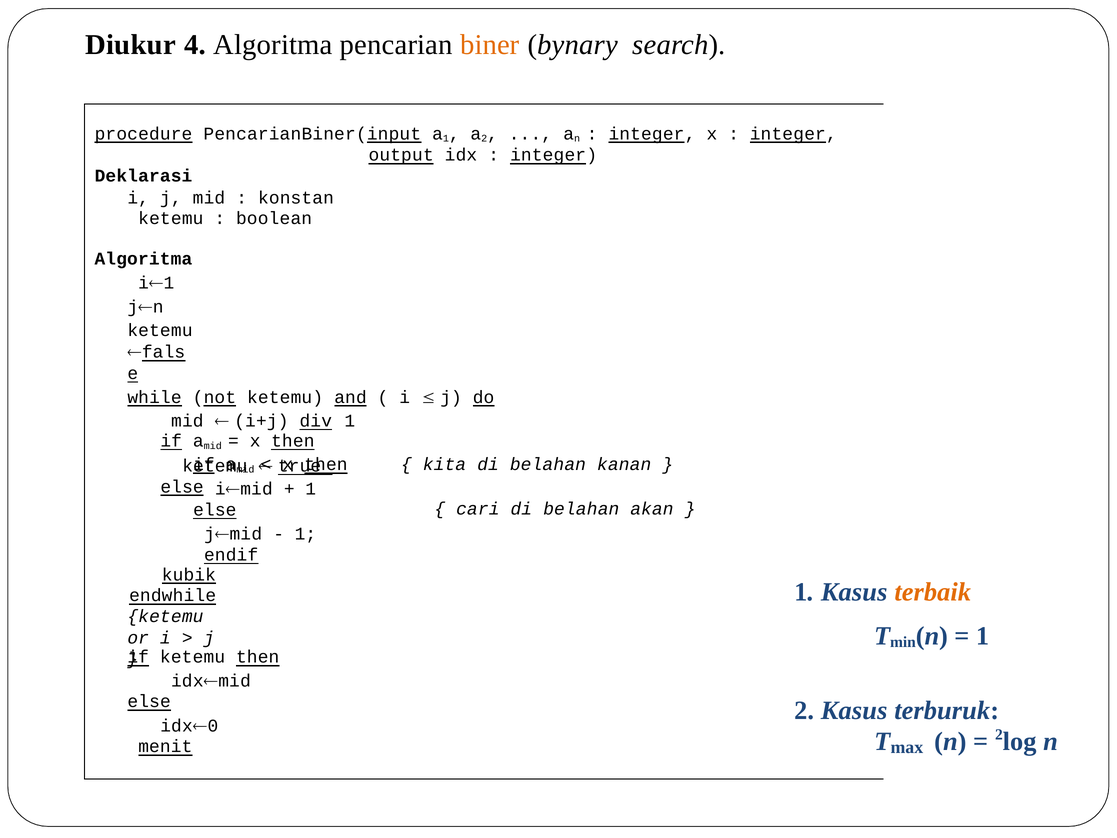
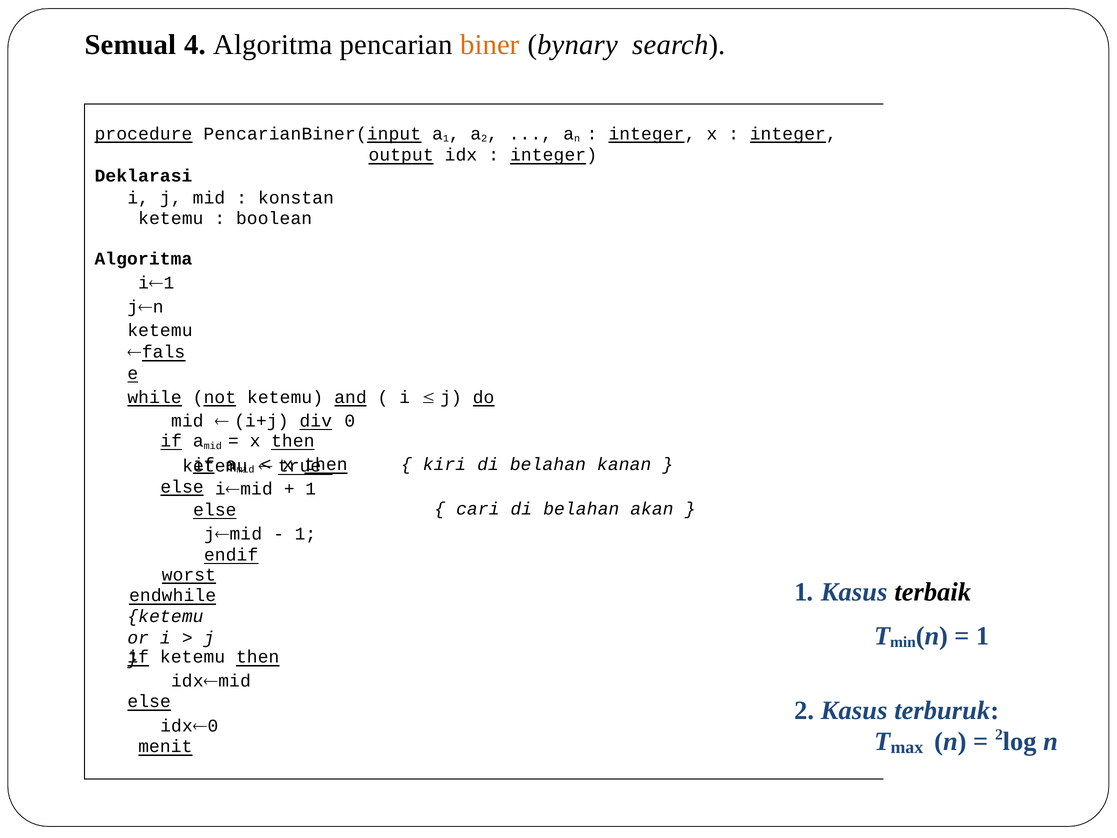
Diukur: Diukur -> Semual
div 1: 1 -> 0
kita: kita -> kiri
kubik: kubik -> worst
terbaik colour: orange -> black
